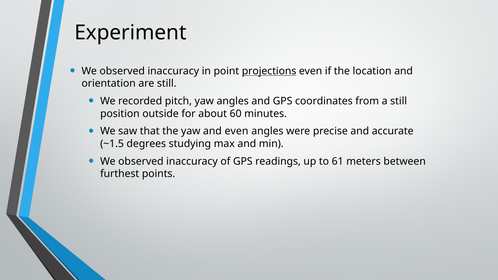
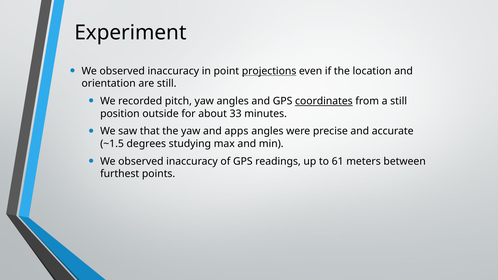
coordinates underline: none -> present
60: 60 -> 33
and even: even -> apps
